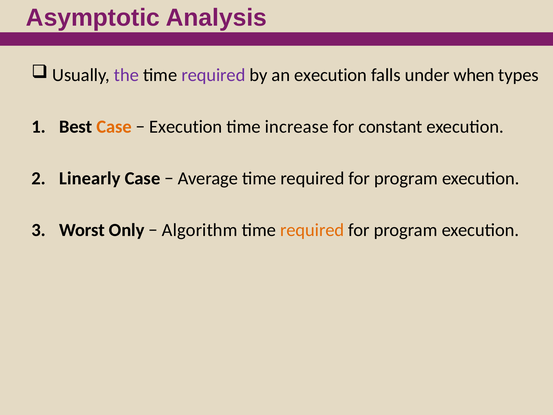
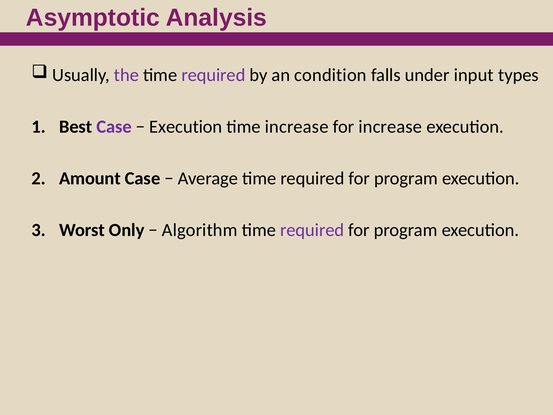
an execution: execution -> condition
when: when -> input
Case at (114, 127) colour: orange -> purple
for constant: constant -> increase
Linearly: Linearly -> Amount
required at (312, 230) colour: orange -> purple
